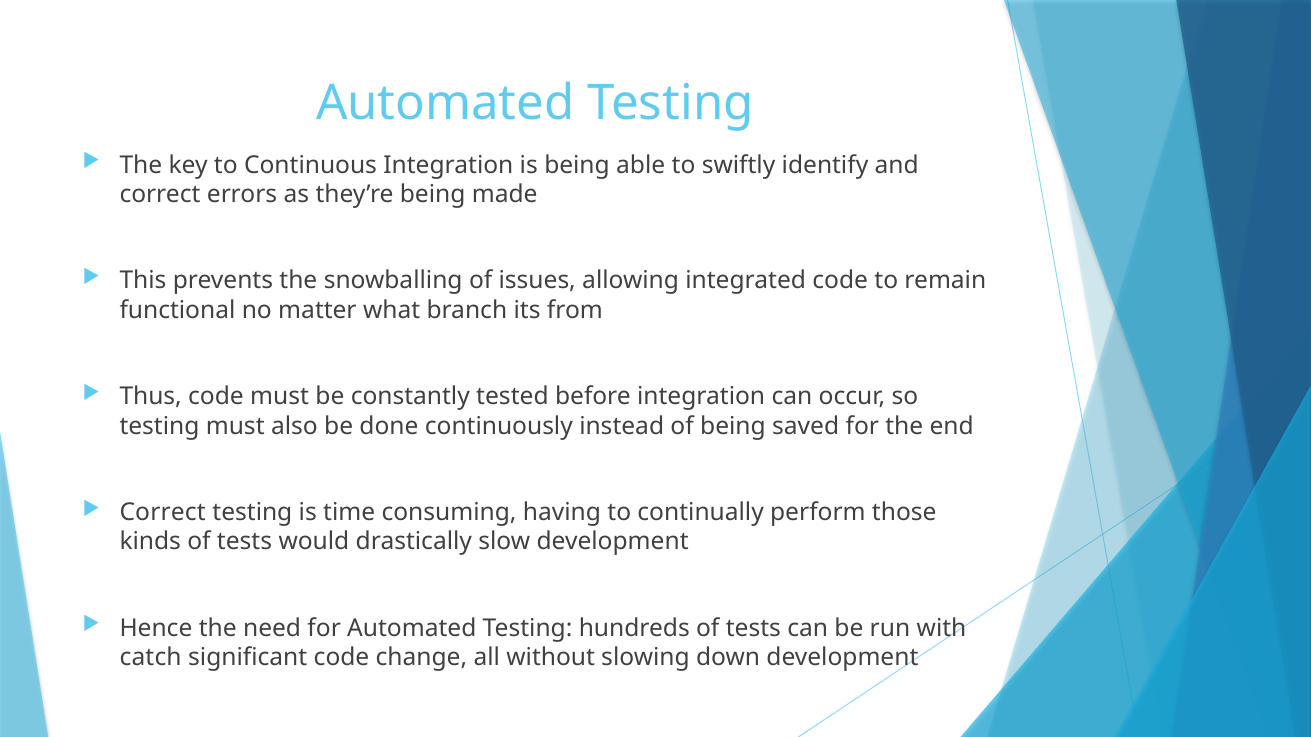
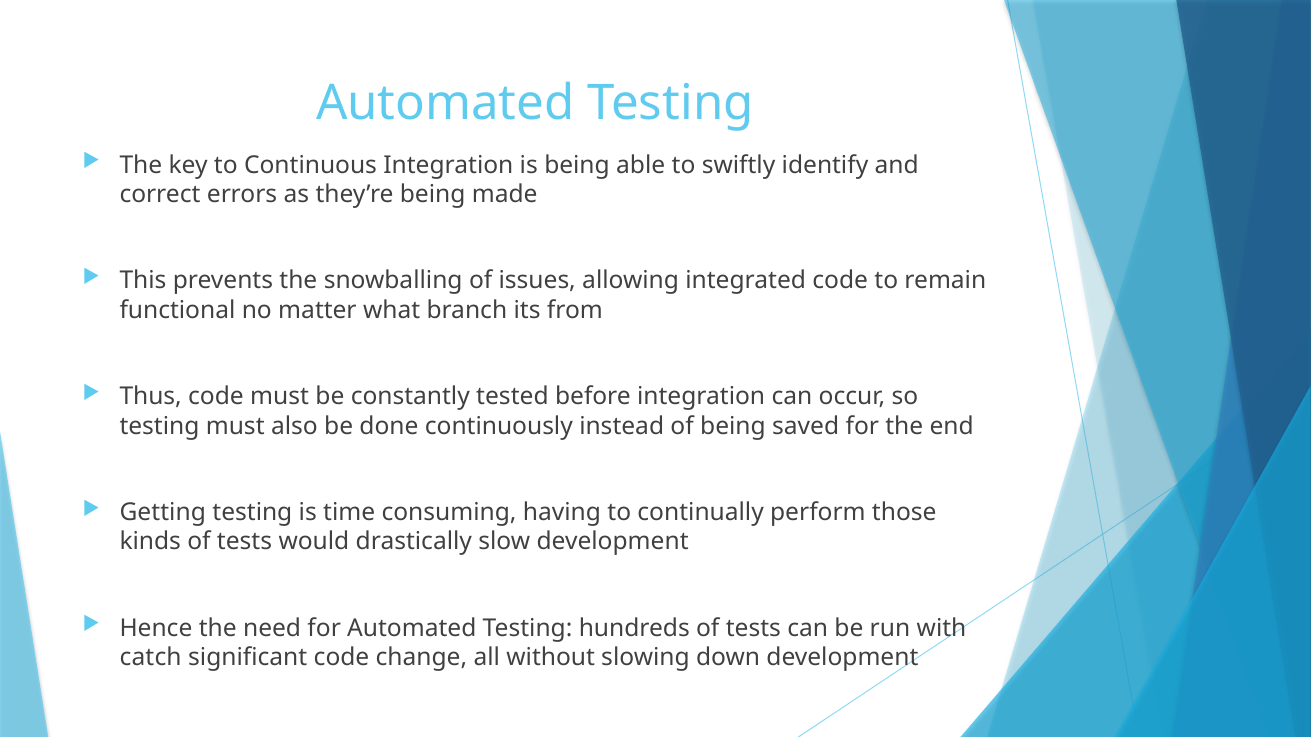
Correct at (163, 513): Correct -> Getting
